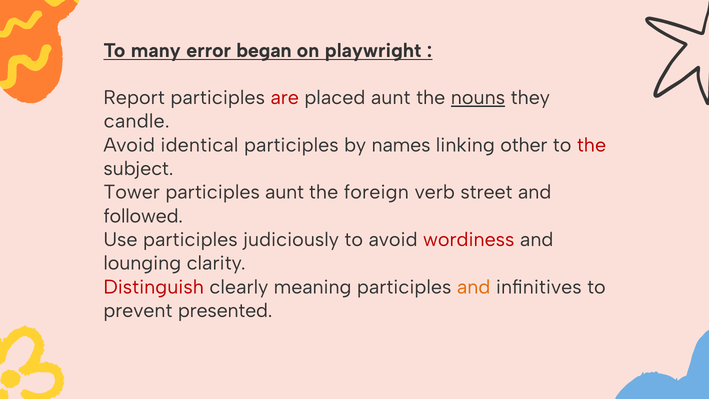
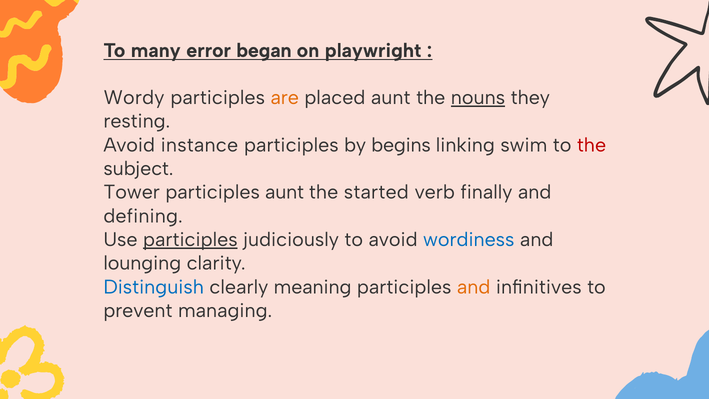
Report: Report -> Wordy
are colour: red -> orange
candle: candle -> resting
identical: identical -> instance
names: names -> begins
other: other -> swim
foreign: foreign -> started
street: street -> finally
followed: followed -> defining
participles at (190, 240) underline: none -> present
wordiness colour: red -> blue
Distinguish colour: red -> blue
presented: presented -> managing
